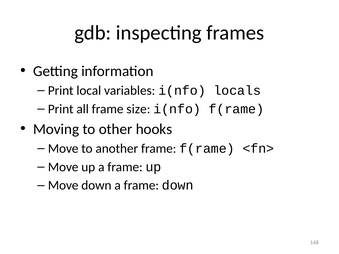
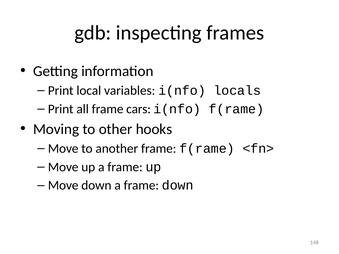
size: size -> cars
